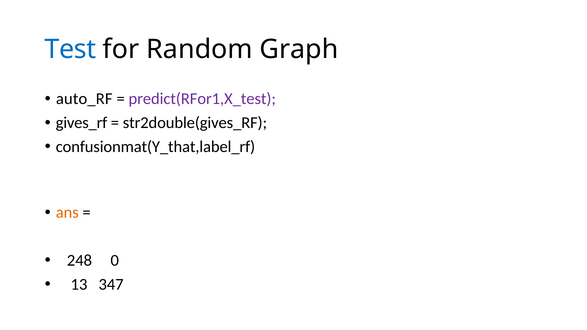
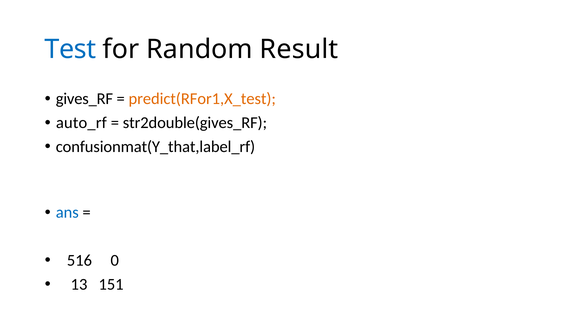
Graph: Graph -> Result
auto_RF: auto_RF -> gives_RF
predict(RFor1,X_test colour: purple -> orange
gives_rf: gives_rf -> auto_rf
ans colour: orange -> blue
248: 248 -> 516
347: 347 -> 151
